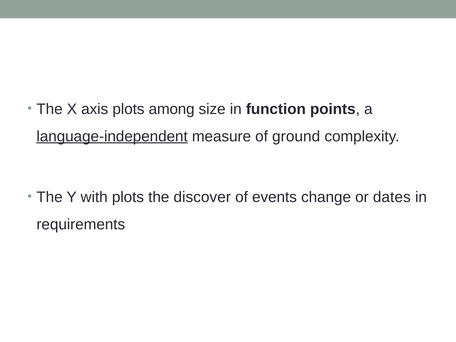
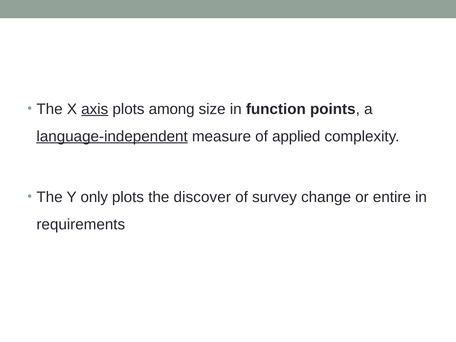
axis underline: none -> present
ground: ground -> applied
with: with -> only
events: events -> survey
dates: dates -> entire
